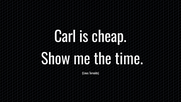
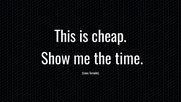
Carl: Carl -> This
